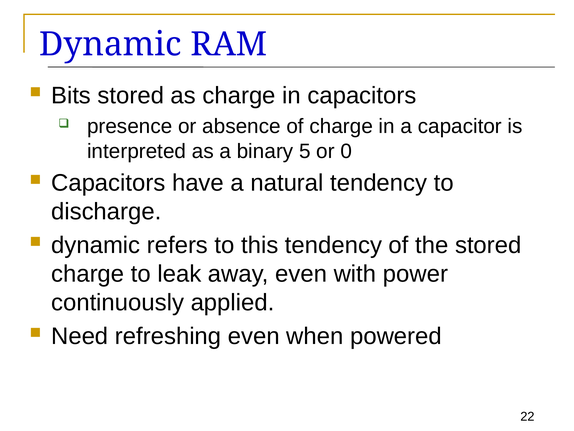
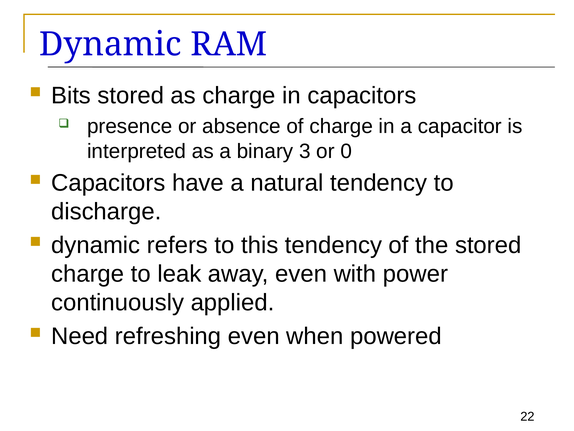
5: 5 -> 3
